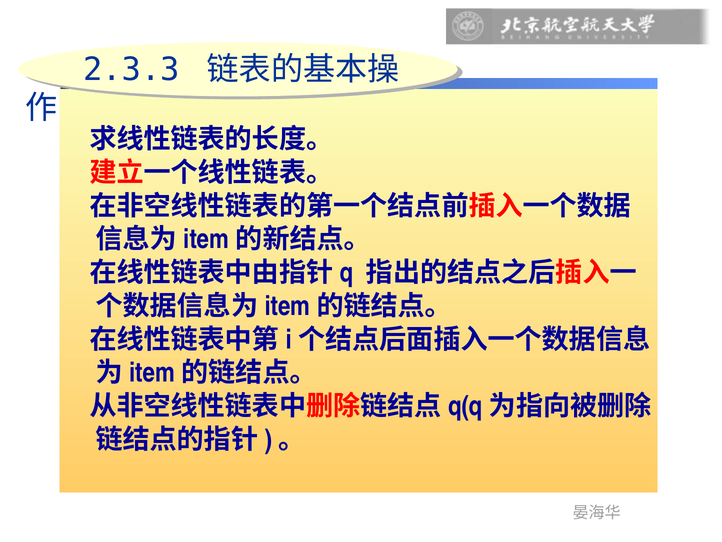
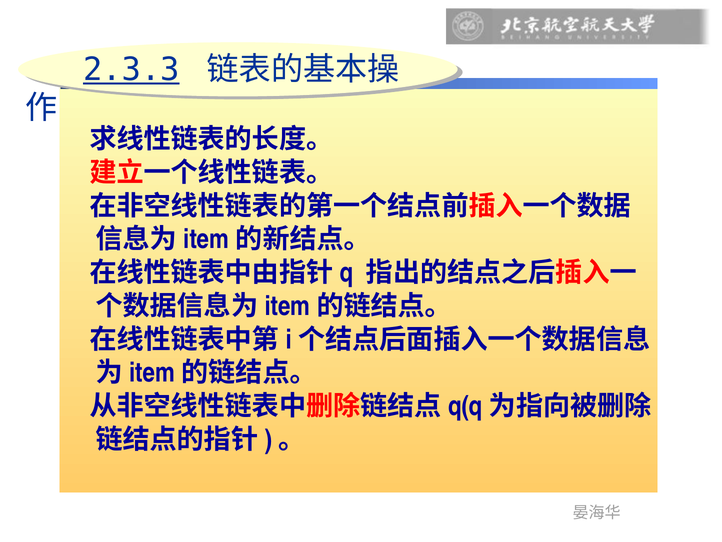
2.3.3 underline: none -> present
